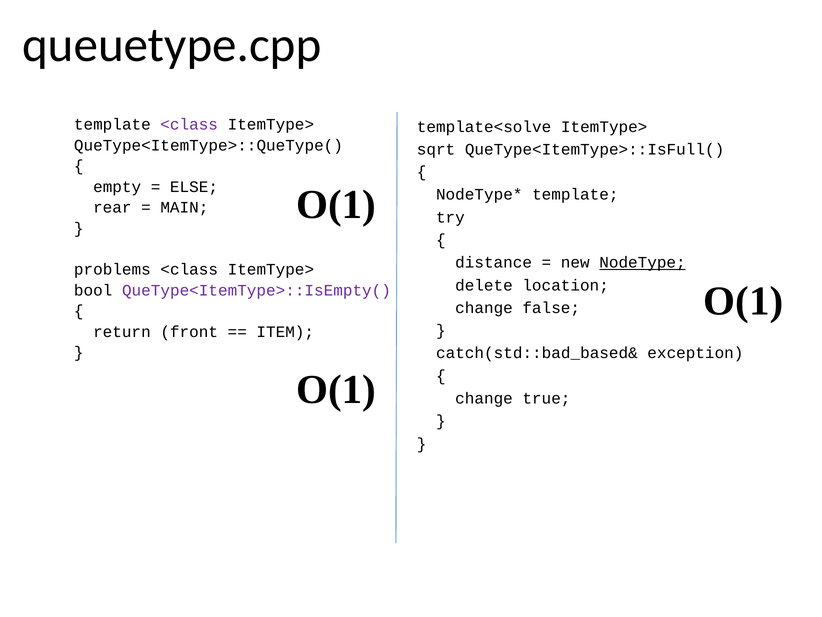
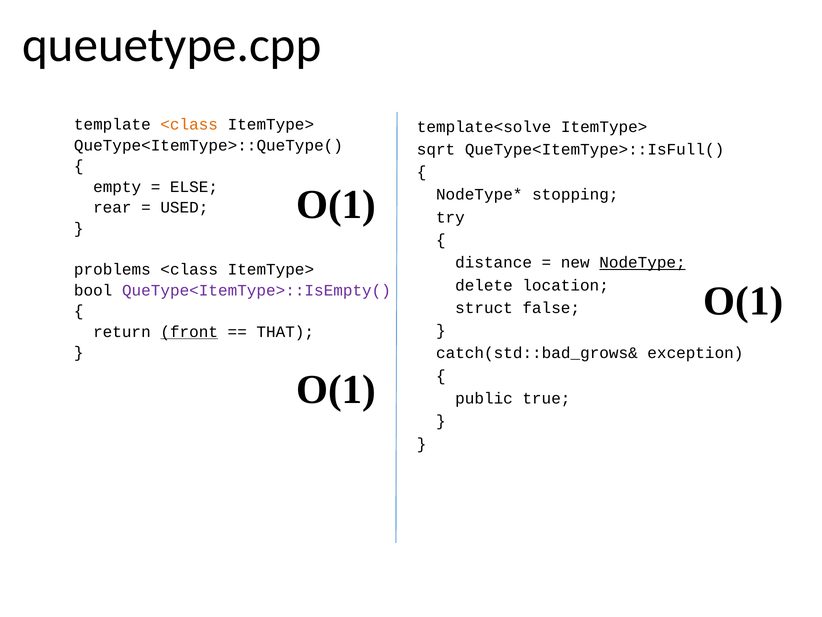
<class at (189, 125) colour: purple -> orange
template at (575, 195): template -> stopping
MAIN: MAIN -> USED
change at (484, 308): change -> struct
front underline: none -> present
ITEM: ITEM -> THAT
catch(std::bad_based&: catch(std::bad_based& -> catch(std::bad_grows&
change at (484, 398): change -> public
